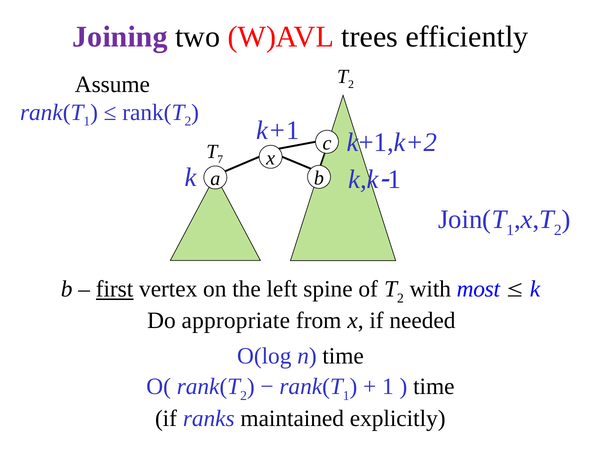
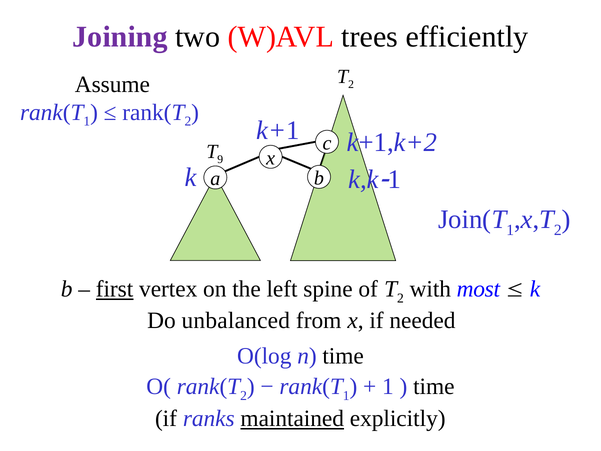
7: 7 -> 9
appropriate: appropriate -> unbalanced
maintained underline: none -> present
